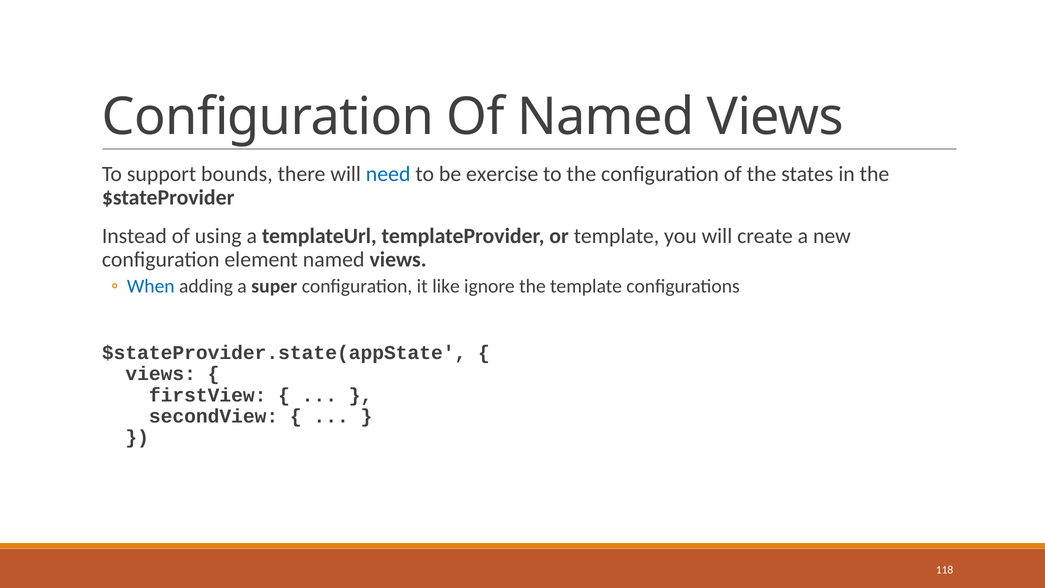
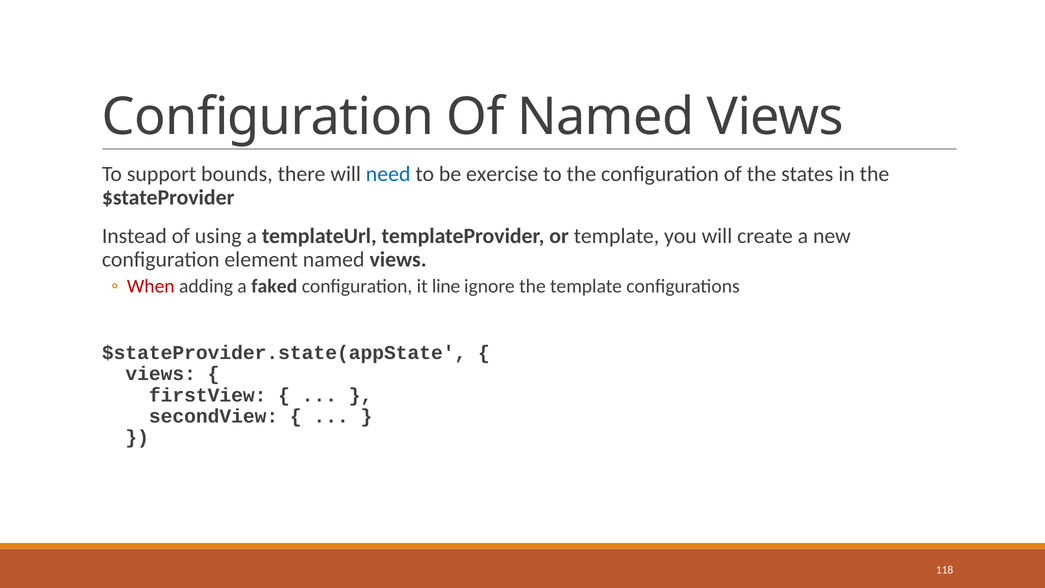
When colour: blue -> red
super: super -> faked
like: like -> line
